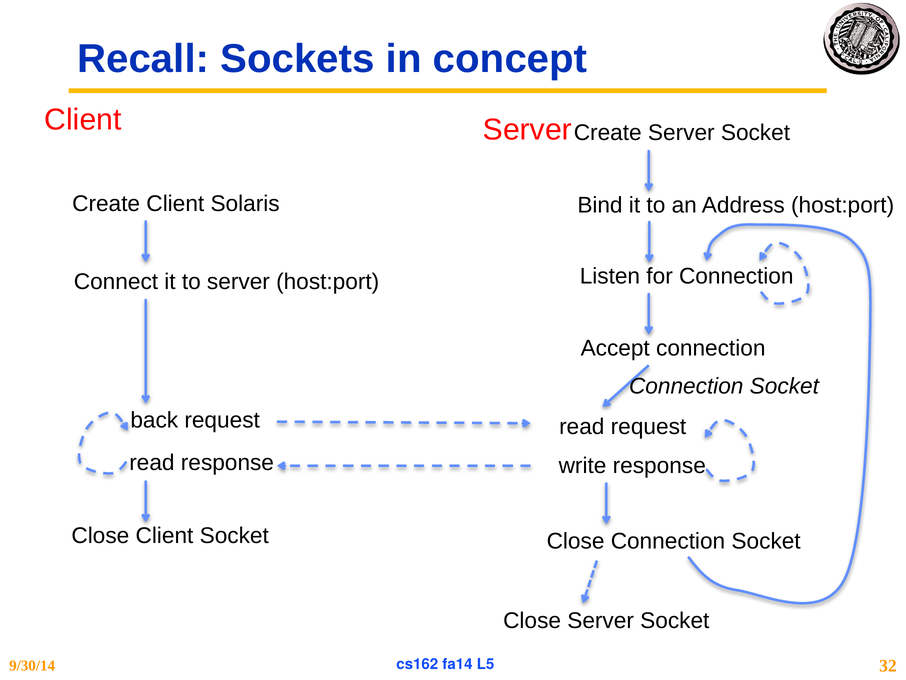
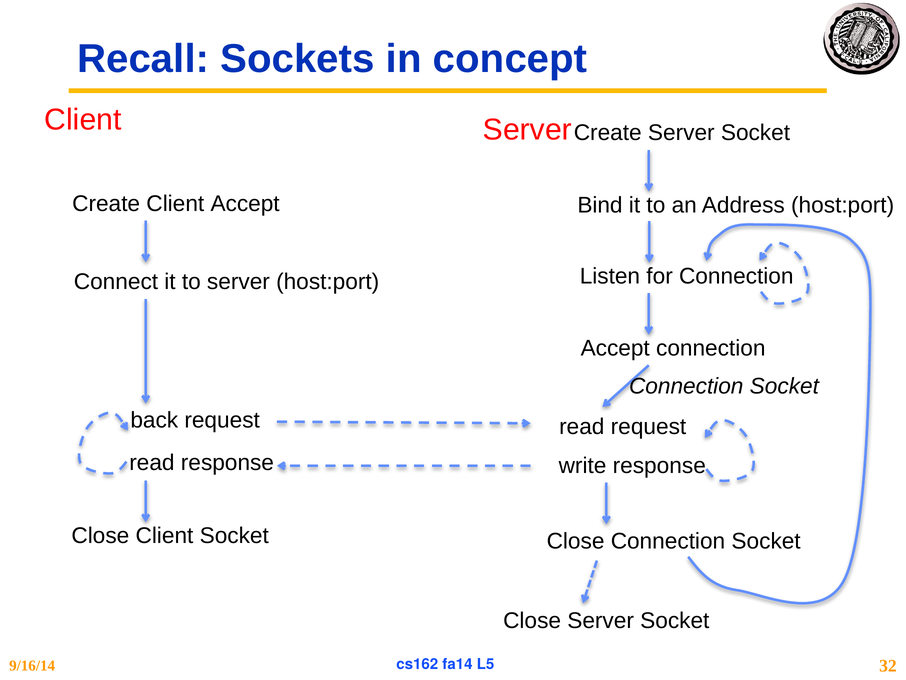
Client Solaris: Solaris -> Accept
9/30/14: 9/30/14 -> 9/16/14
